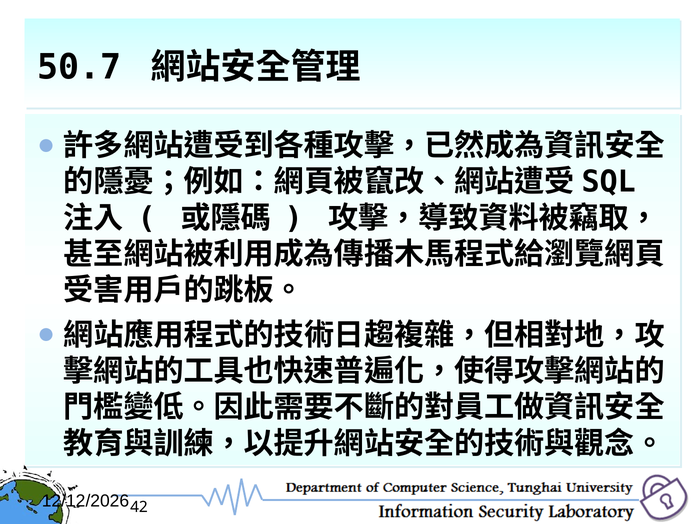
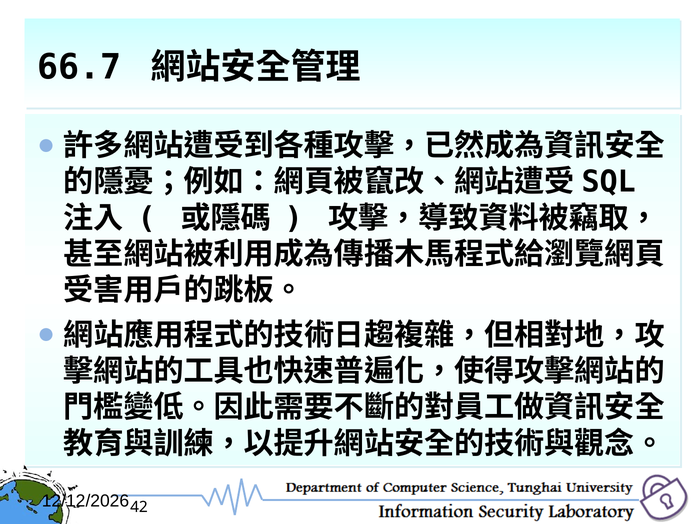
50.7: 50.7 -> 66.7
